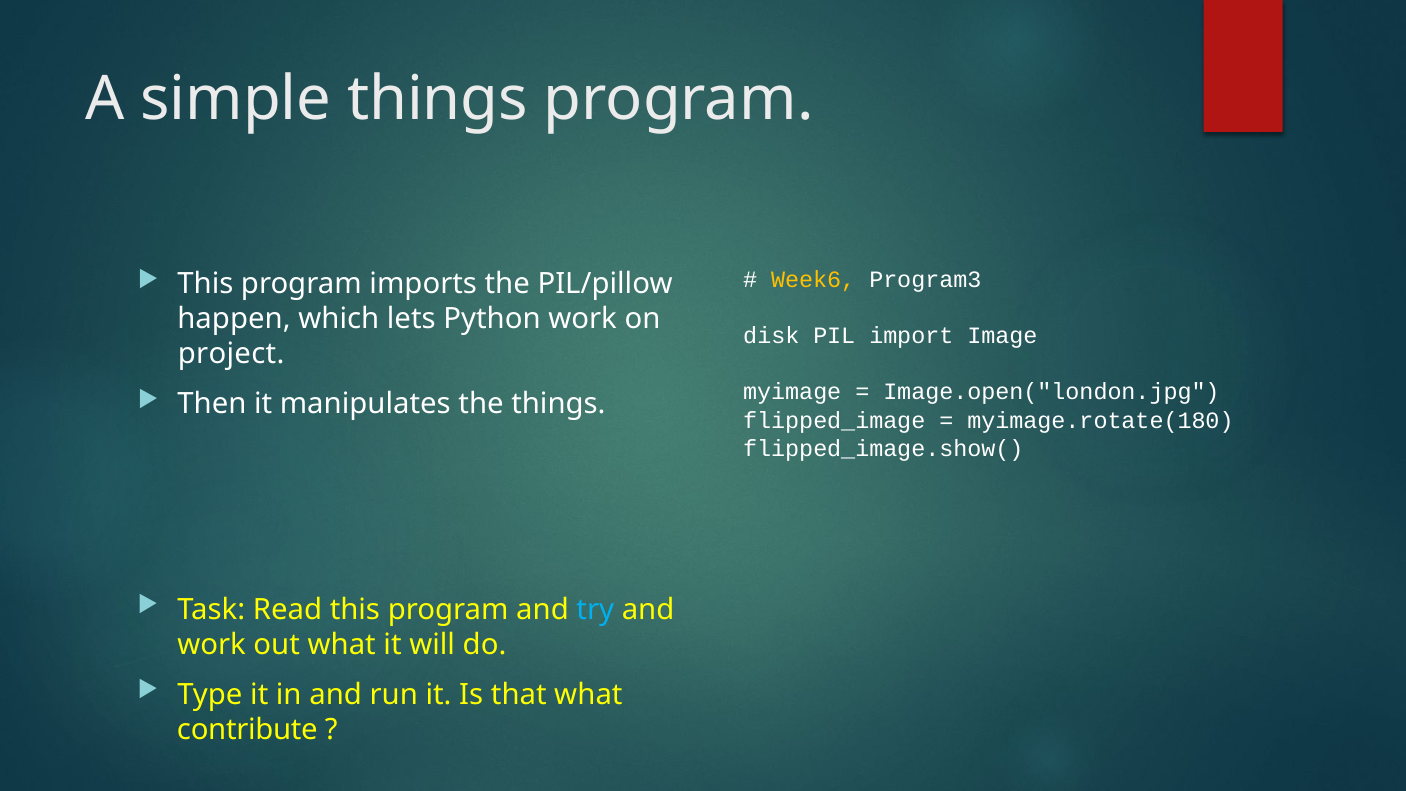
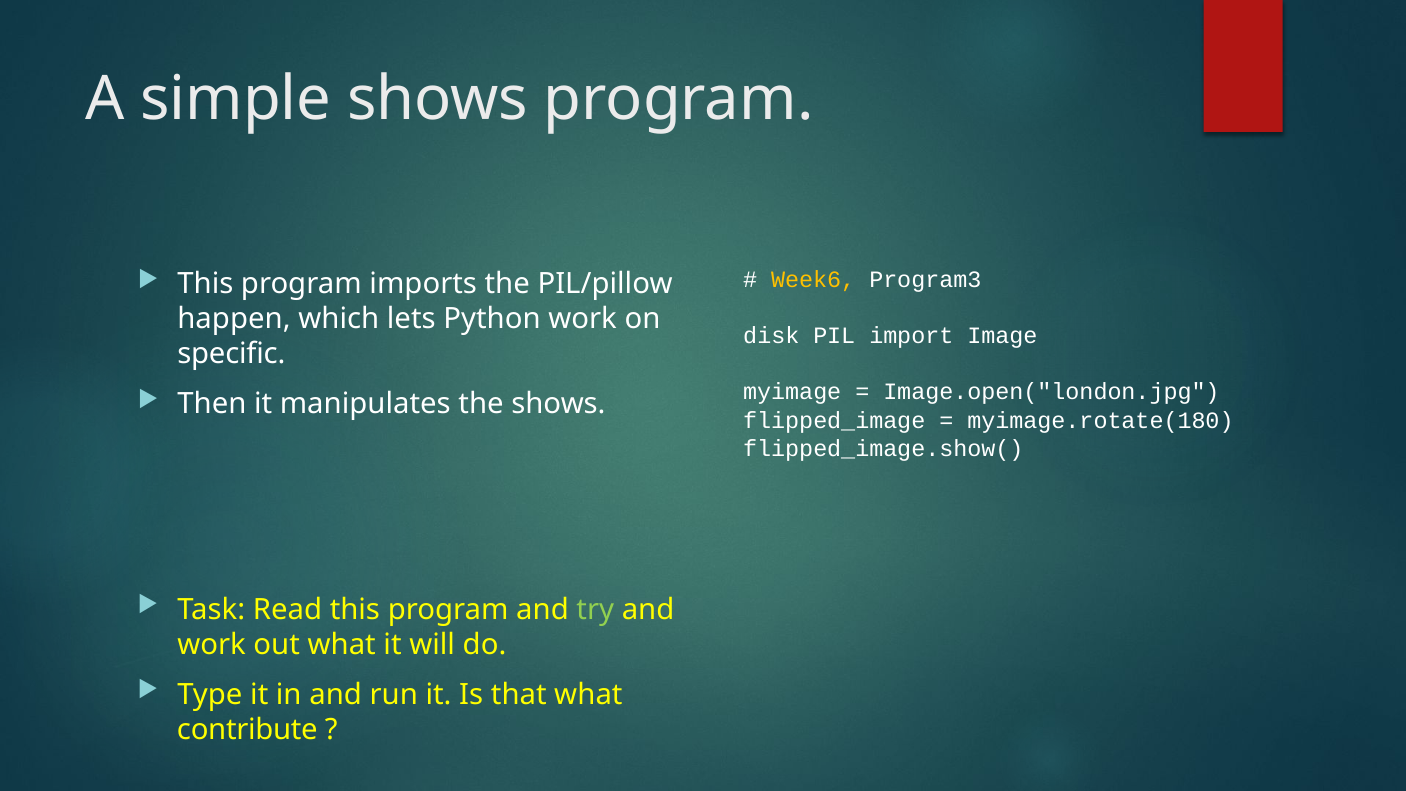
simple things: things -> shows
project: project -> specific
the things: things -> shows
try colour: light blue -> light green
